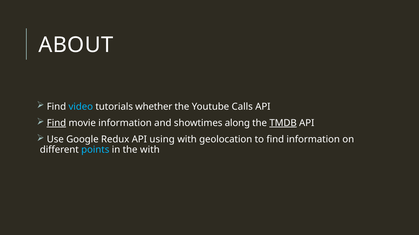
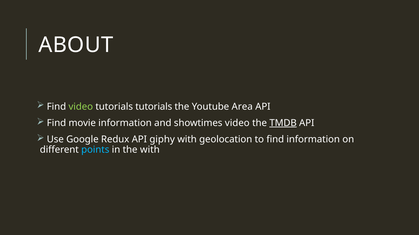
video at (81, 107) colour: light blue -> light green
tutorials whether: whether -> tutorials
Calls: Calls -> Area
Find at (56, 123) underline: present -> none
showtimes along: along -> video
using: using -> giphy
